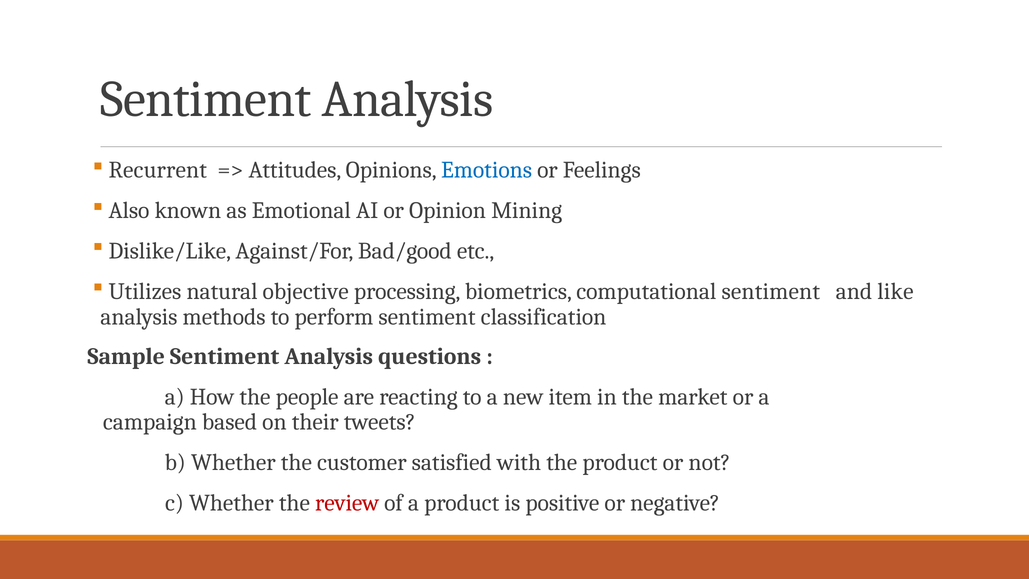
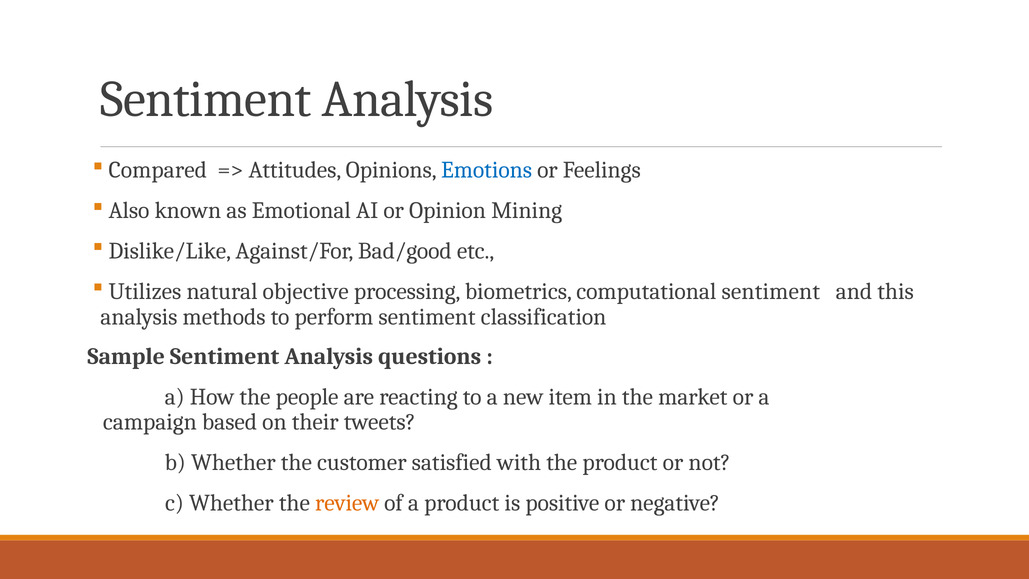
Recurrent: Recurrent -> Compared
like: like -> this
review colour: red -> orange
